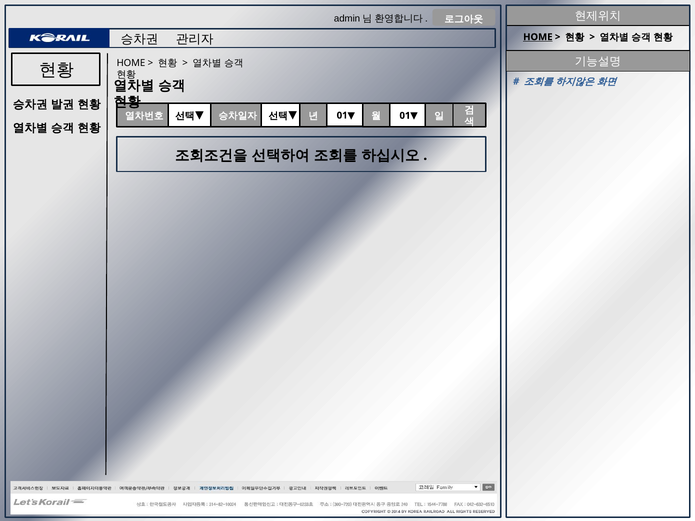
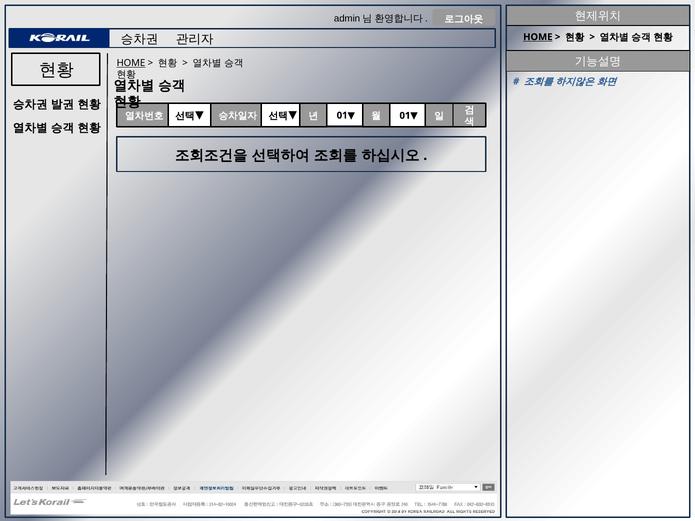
HOME at (131, 63) underline: none -> present
